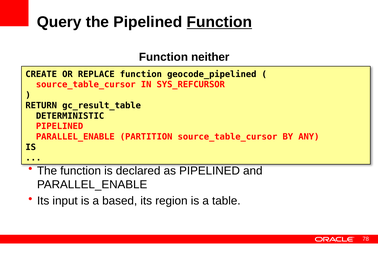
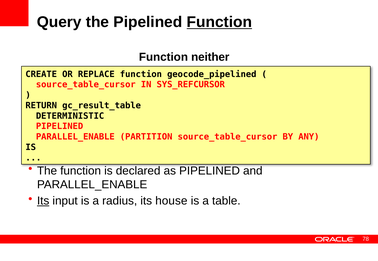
Its at (43, 201) underline: none -> present
based: based -> radius
region: region -> house
